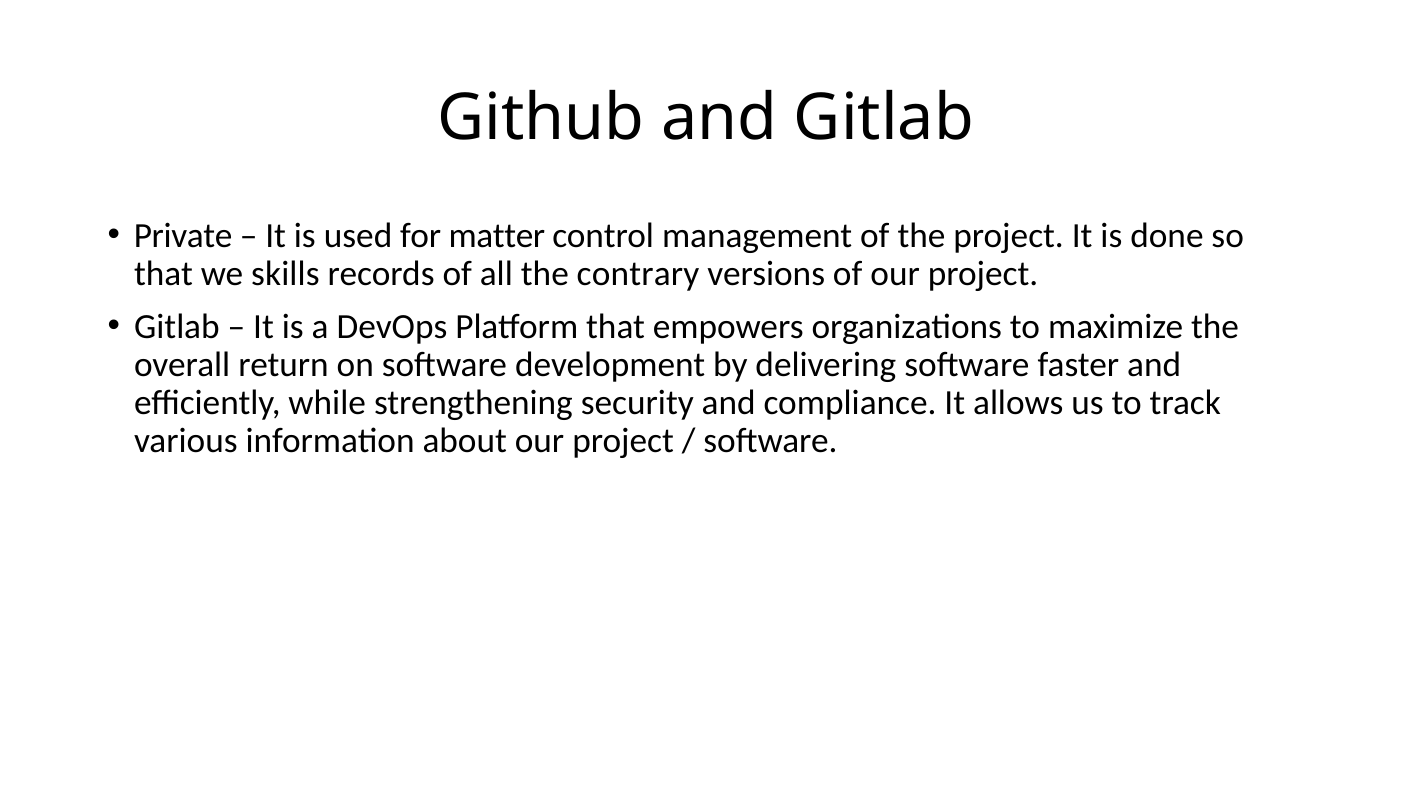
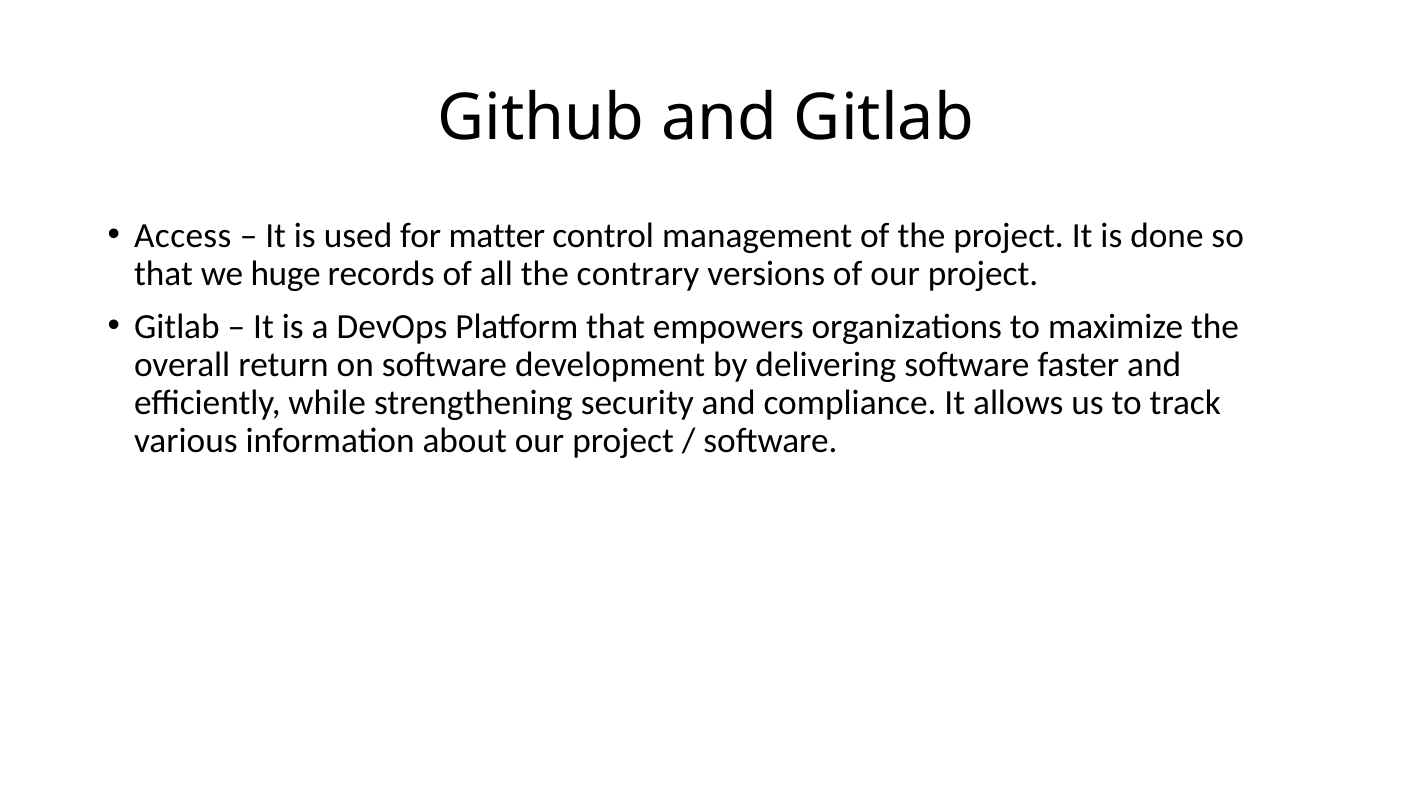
Private: Private -> Access
skills: skills -> huge
